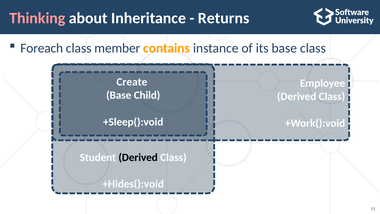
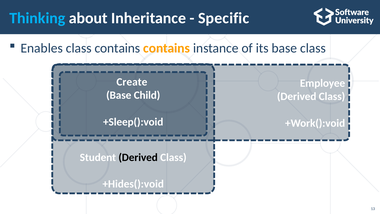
Thinking colour: pink -> light blue
Returns: Returns -> Specific
Foreach: Foreach -> Enables
class member: member -> contains
